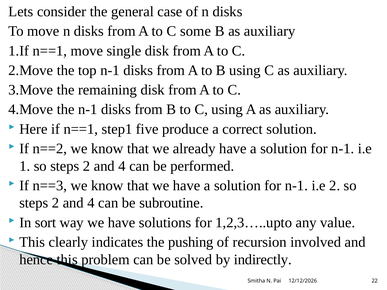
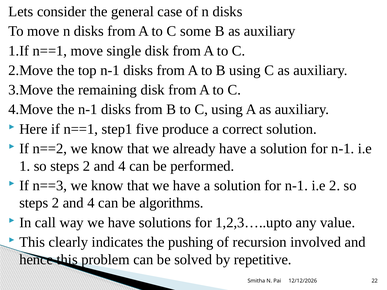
subroutine: subroutine -> algorithms
sort: sort -> call
indirectly: indirectly -> repetitive
